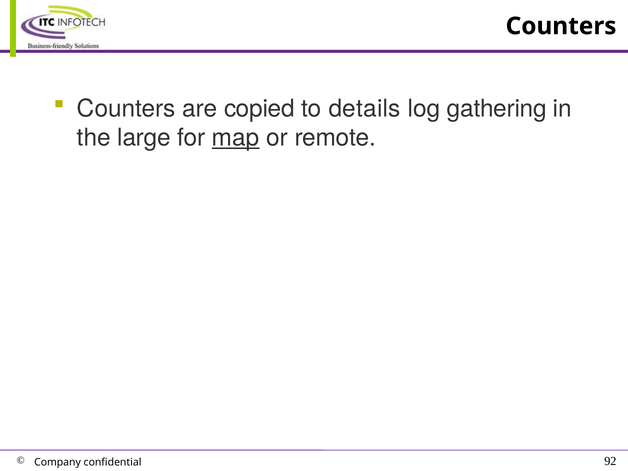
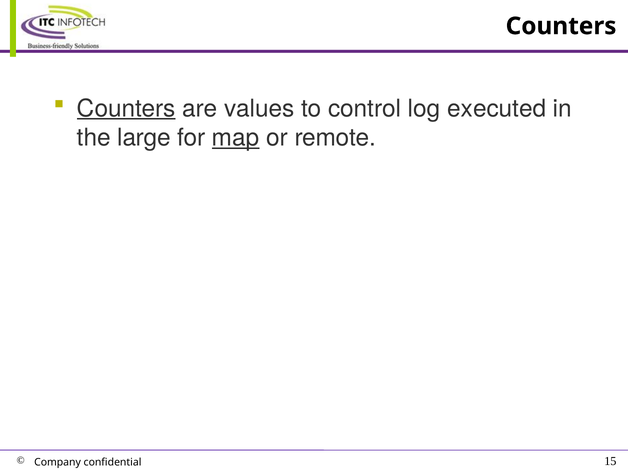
Counters at (126, 108) underline: none -> present
copied: copied -> values
details: details -> control
gathering: gathering -> executed
92: 92 -> 15
